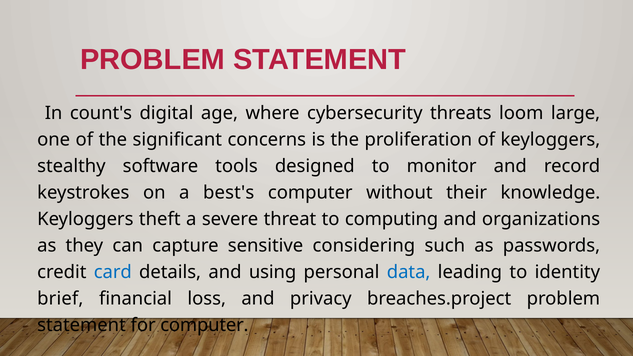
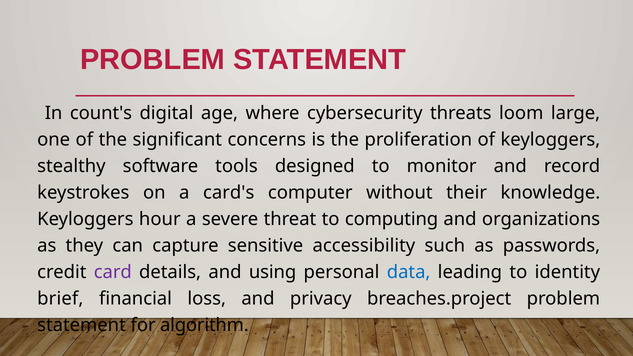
best's: best's -> card's
theft: theft -> hour
considering: considering -> accessibility
card colour: blue -> purple
for computer: computer -> algorithm
